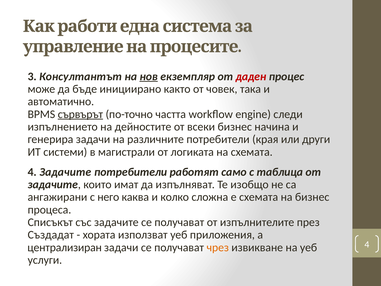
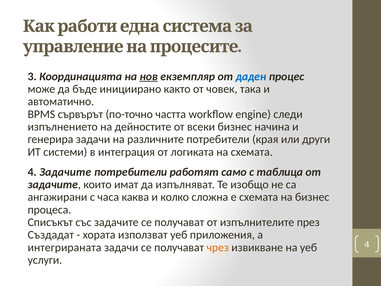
Консултантът: Консултантът -> Координацията
даден colour: red -> blue
сървърът underline: present -> none
магистрали: магистрали -> интеграция
него: него -> часа
централизиран: централизиран -> интегрираната
